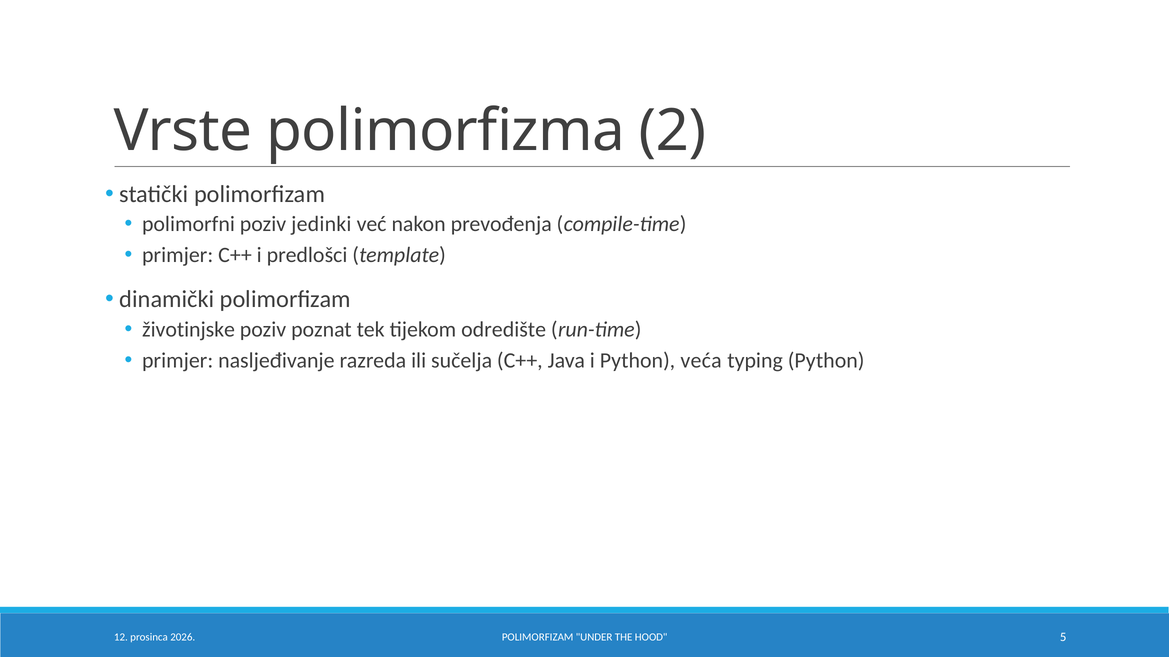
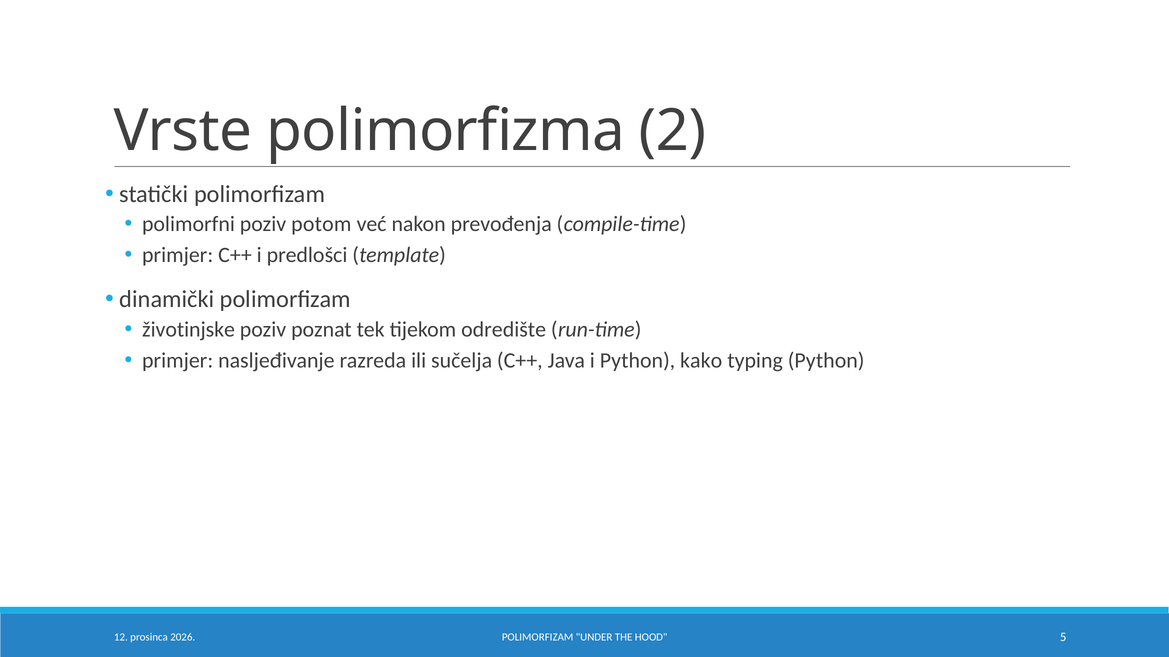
jedinki: jedinki -> potom
veća: veća -> kako
